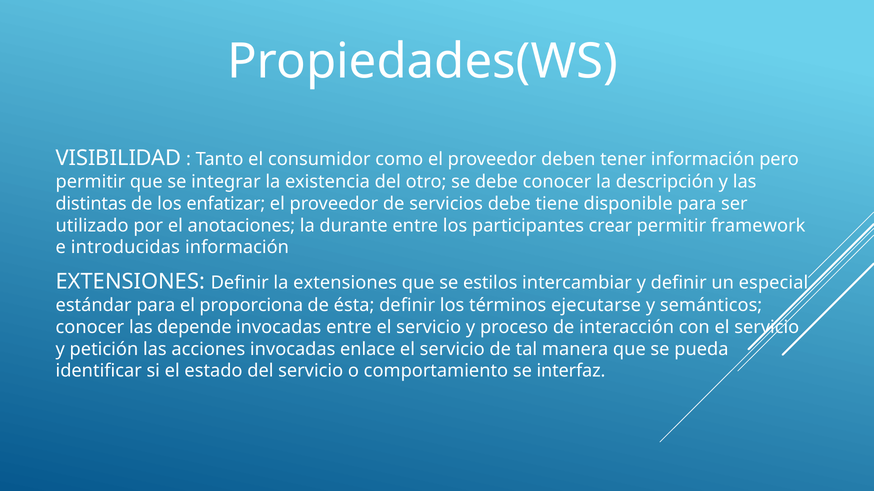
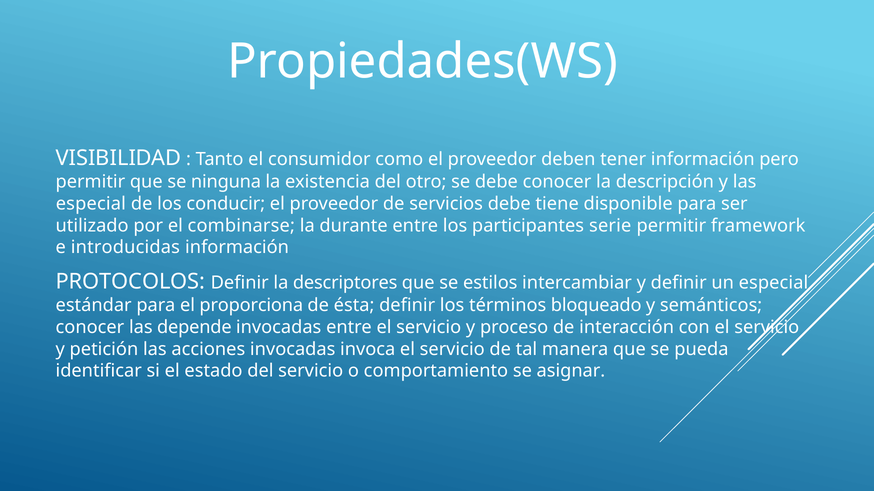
integrar: integrar -> ninguna
distintas at (91, 204): distintas -> especial
enfatizar: enfatizar -> conducir
anotaciones: anotaciones -> combinarse
crear: crear -> serie
EXTENSIONES at (130, 282): EXTENSIONES -> PROTOCOLOS
la extensiones: extensiones -> descriptores
ejecutarse: ejecutarse -> bloqueado
enlace: enlace -> invoca
interfaz: interfaz -> asignar
